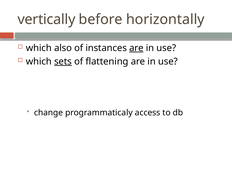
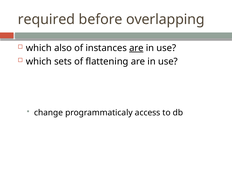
vertically: vertically -> required
horizontally: horizontally -> overlapping
sets underline: present -> none
